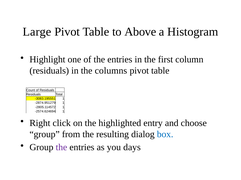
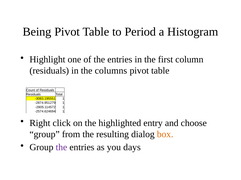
Large: Large -> Being
Above: Above -> Period
box colour: blue -> orange
